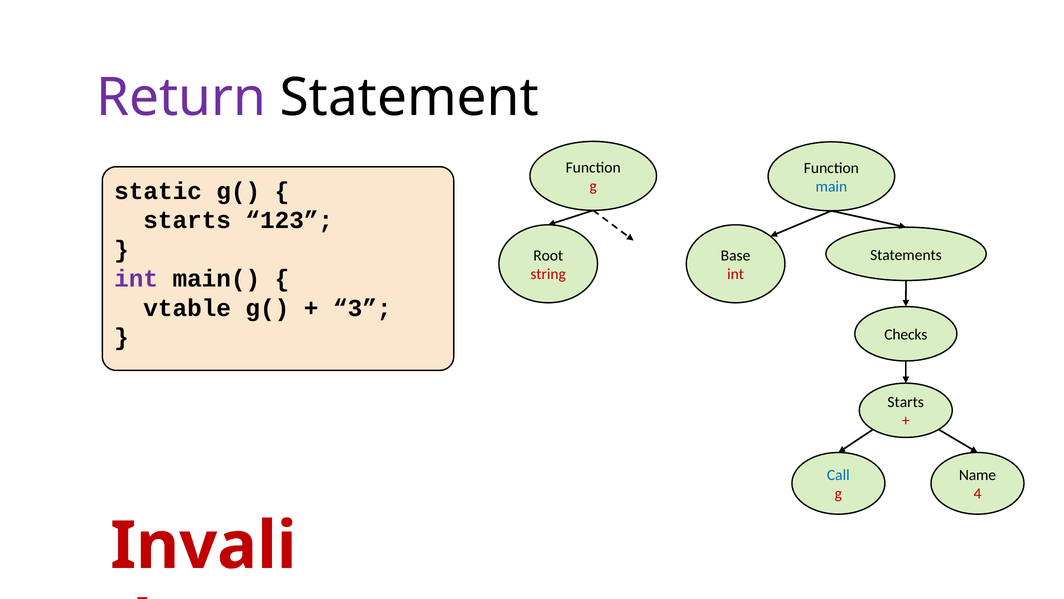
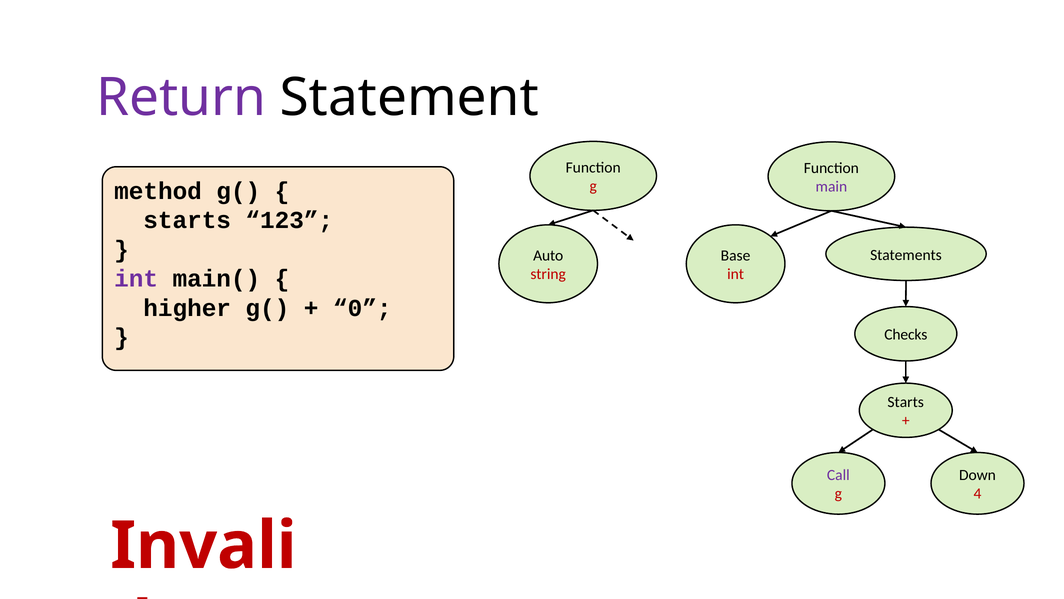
main colour: blue -> purple
static: static -> method
Root: Root -> Auto
vtable: vtable -> higher
3: 3 -> 0
Call colour: blue -> purple
Name: Name -> Down
